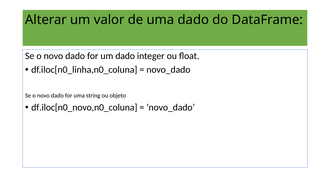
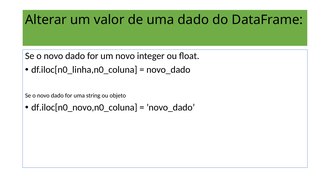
um dado: dado -> novo
